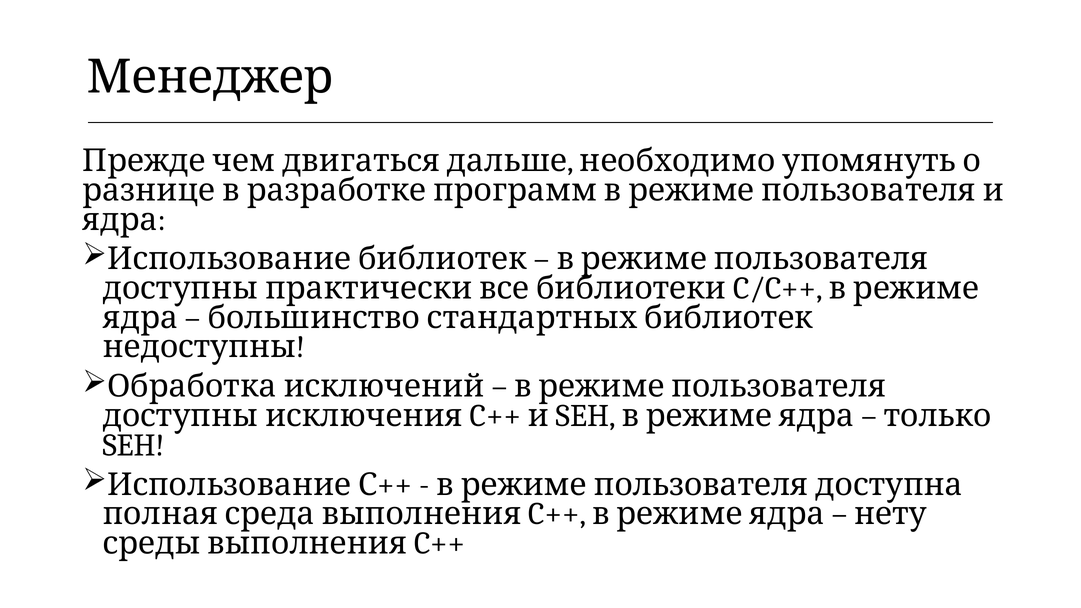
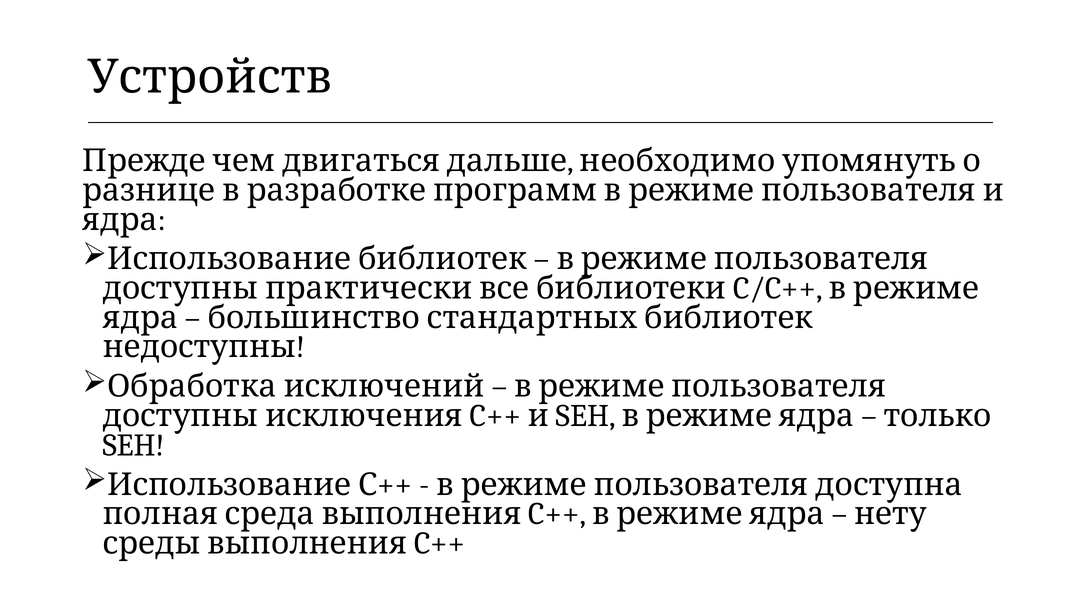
Менеджер: Менеджер -> Устройств
